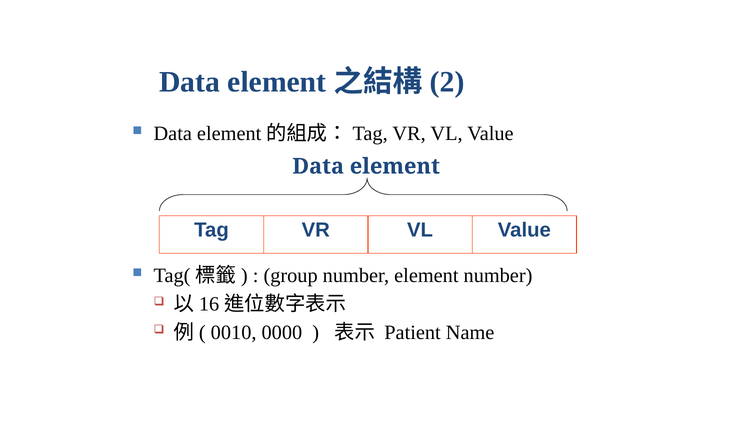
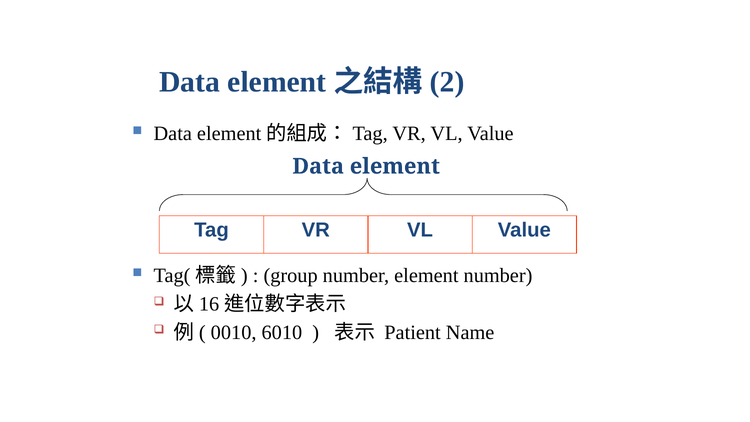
0000: 0000 -> 6010
